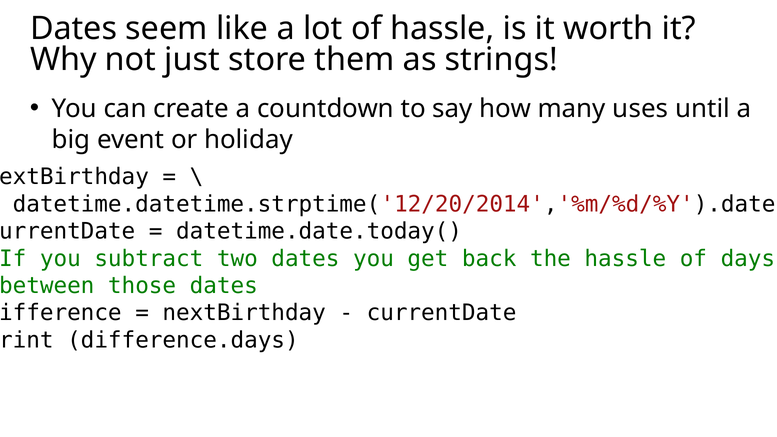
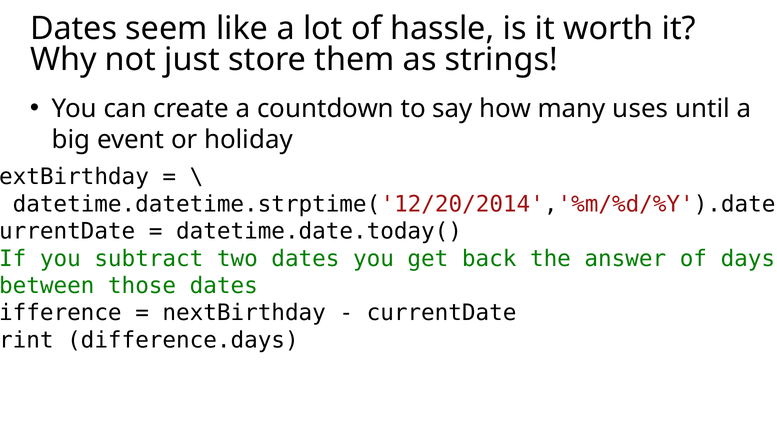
the hassle: hassle -> answer
